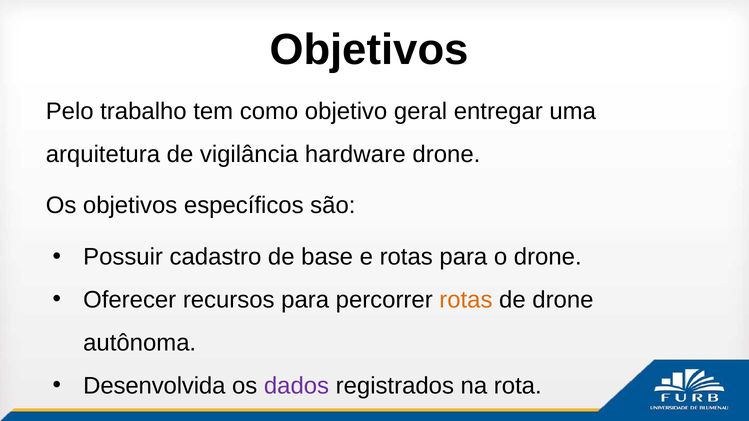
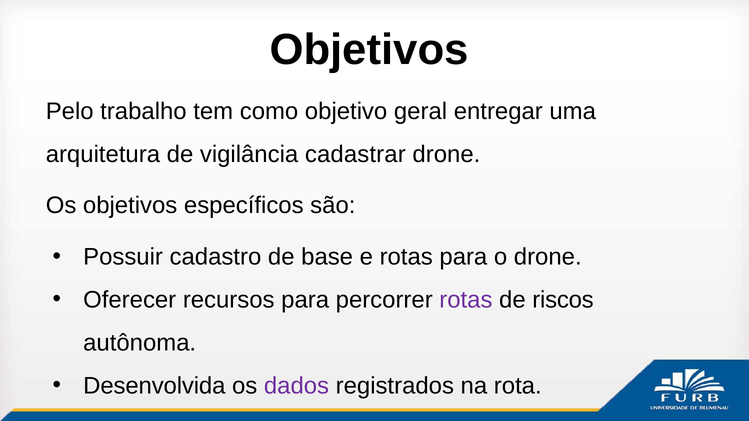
hardware: hardware -> cadastrar
rotas at (466, 300) colour: orange -> purple
de drone: drone -> riscos
